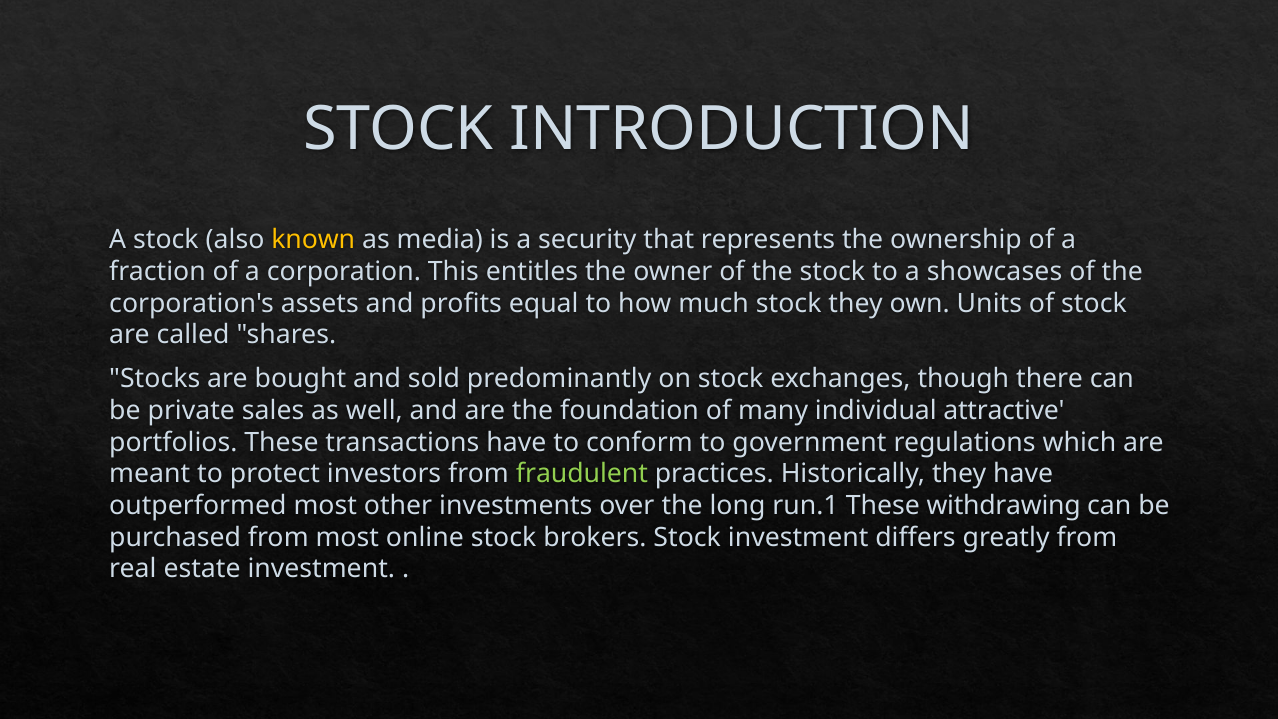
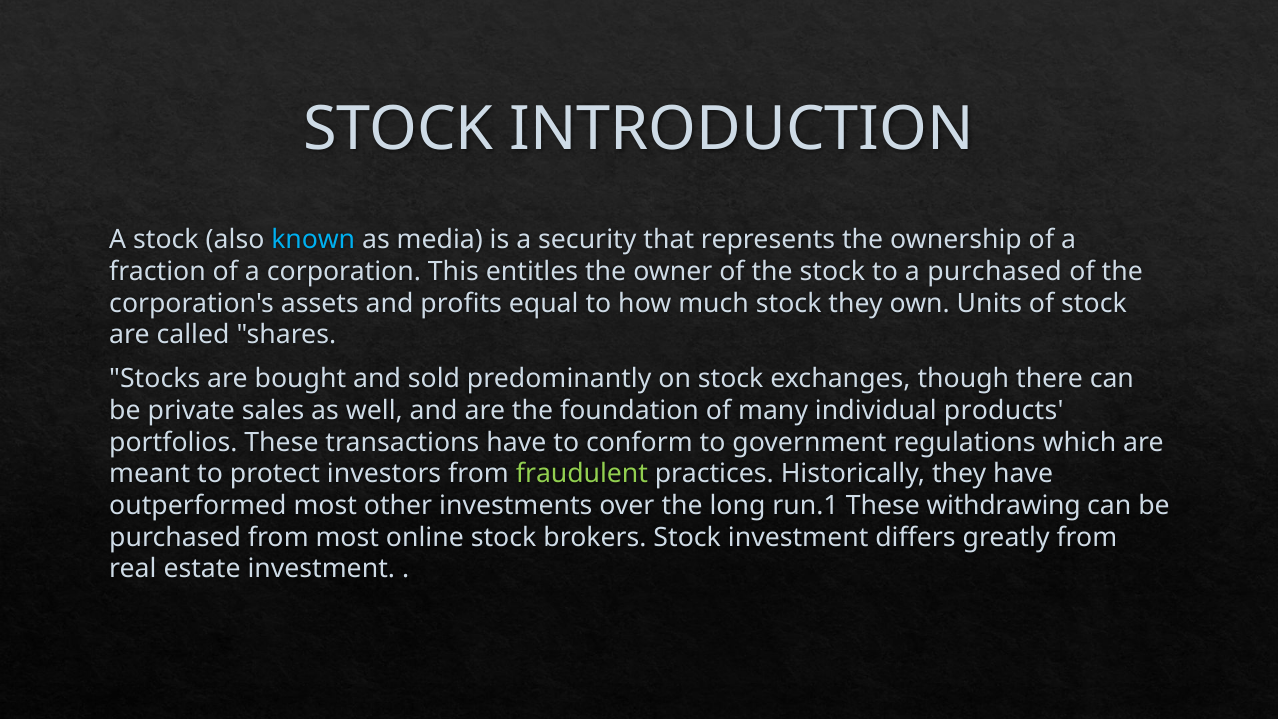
known colour: yellow -> light blue
a showcases: showcases -> purchased
attractive: attractive -> products
